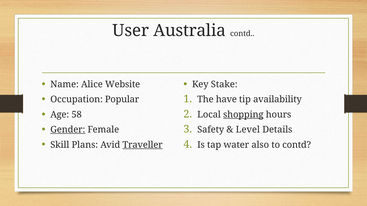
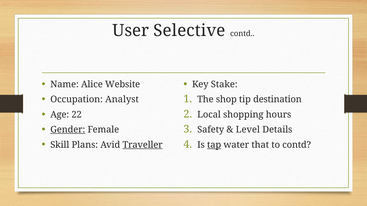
Australia: Australia -> Selective
Popular: Popular -> Analyst
have: have -> shop
availability: availability -> destination
58: 58 -> 22
shopping underline: present -> none
tap underline: none -> present
also: also -> that
